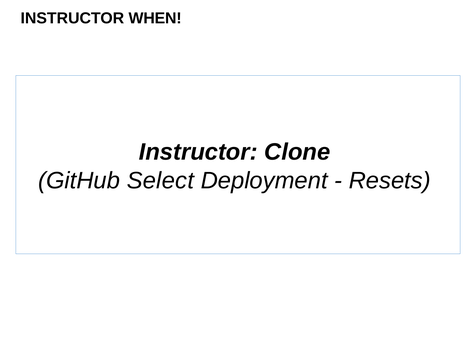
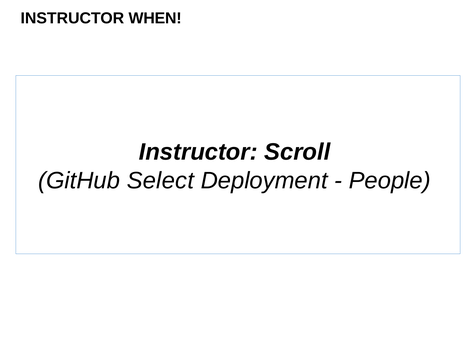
Clone: Clone -> Scroll
Resets: Resets -> People
